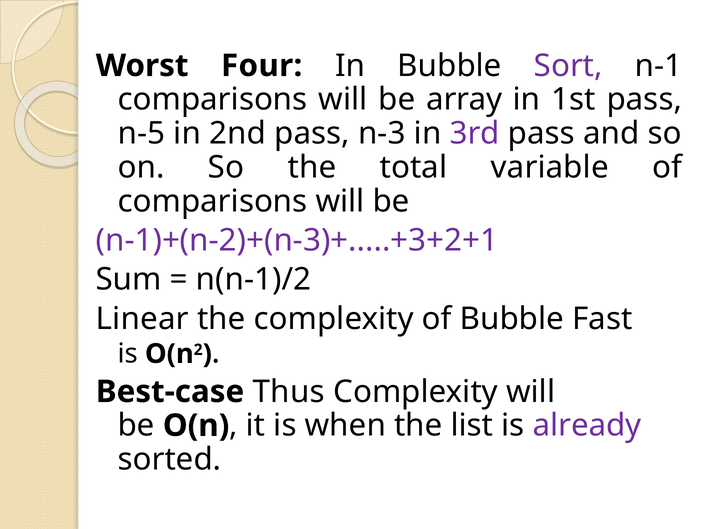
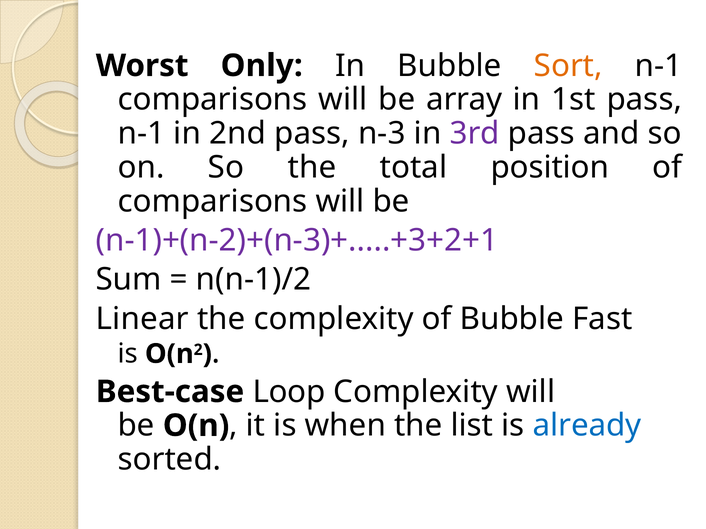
Four: Four -> Only
Sort colour: purple -> orange
n-5 at (141, 134): n-5 -> n-1
variable: variable -> position
Thus: Thus -> Loop
already colour: purple -> blue
